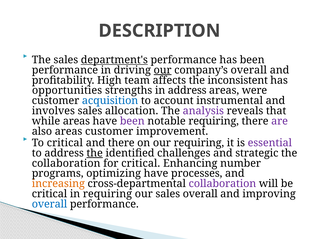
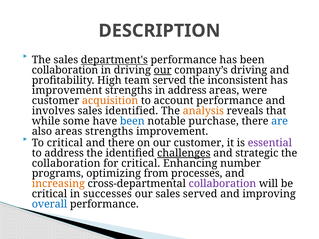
performance at (65, 70): performance -> collaboration
company’s overall: overall -> driving
team affects: affects -> served
opportunities at (67, 91): opportunities -> improvement
acquisition colour: blue -> orange
account instrumental: instrumental -> performance
sales allocation: allocation -> identified
analysis colour: purple -> orange
while areas: areas -> some
been at (132, 121) colour: purple -> blue
notable requiring: requiring -> purchase
are colour: purple -> blue
areas customer: customer -> strengths
our requiring: requiring -> customer
the at (95, 153) underline: present -> none
challenges underline: none -> present
optimizing have: have -> from
in requiring: requiring -> successes
sales overall: overall -> served
